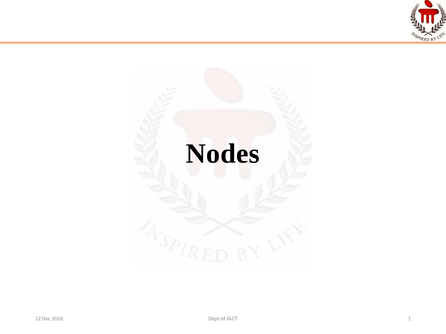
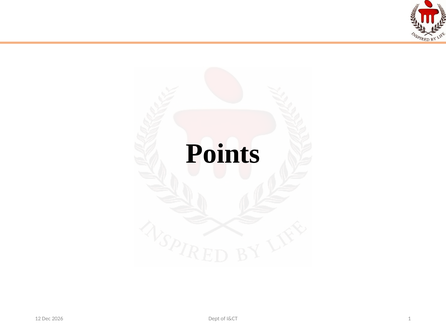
Nodes: Nodes -> Points
